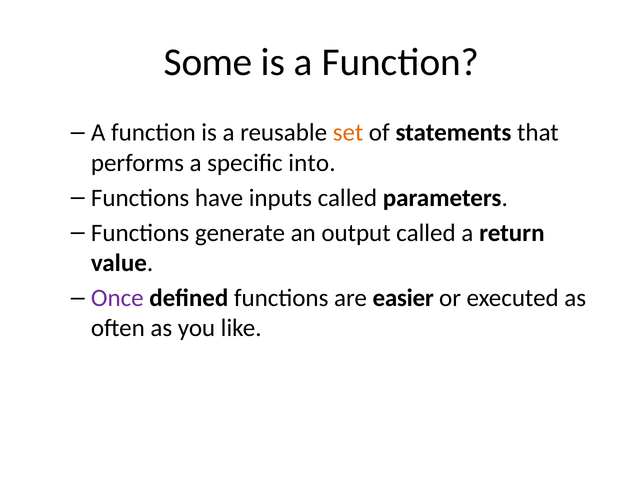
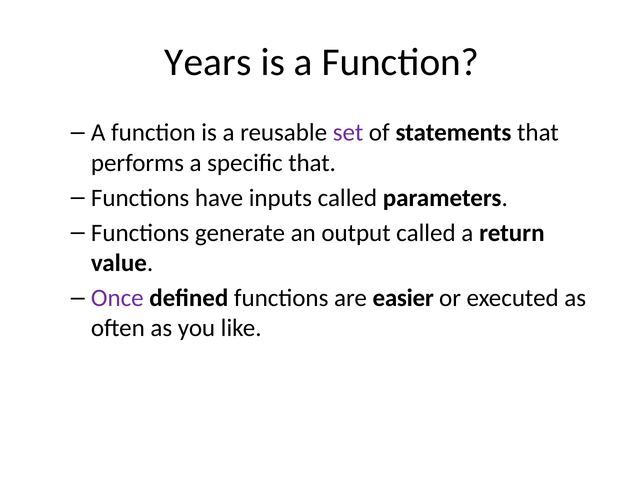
Some: Some -> Years
set colour: orange -> purple
specific into: into -> that
